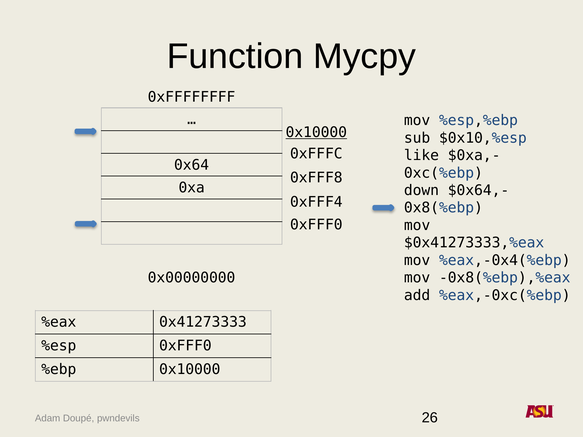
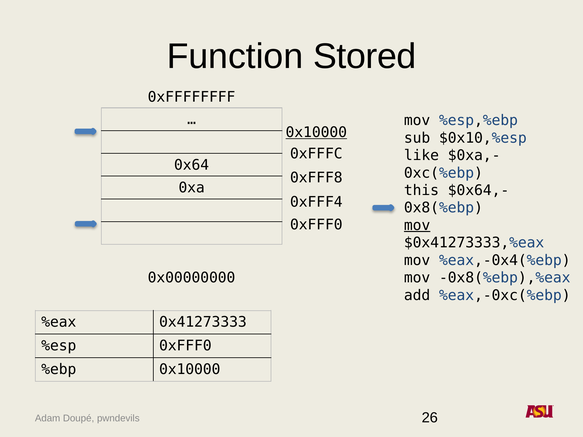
Mycpy: Mycpy -> Stored
down: down -> this
mov at (417, 225) underline: none -> present
